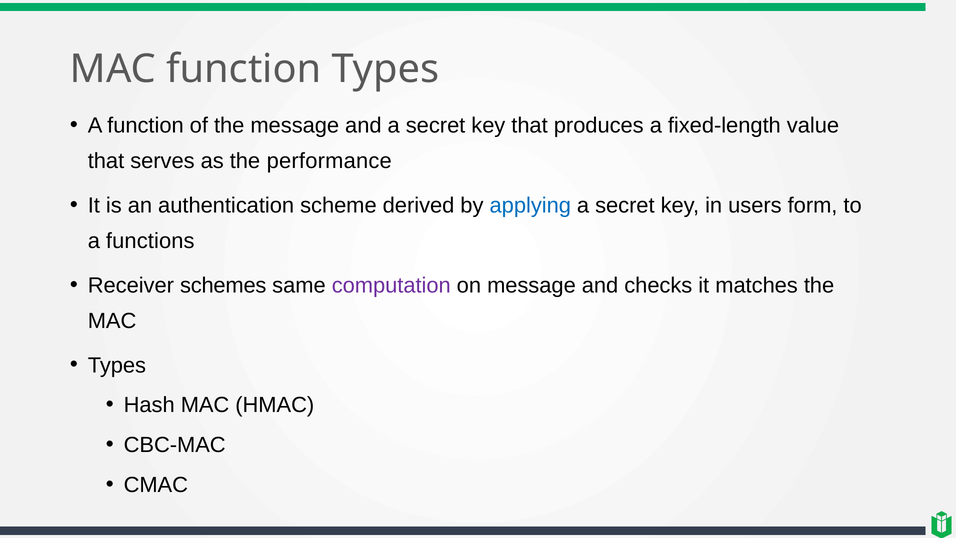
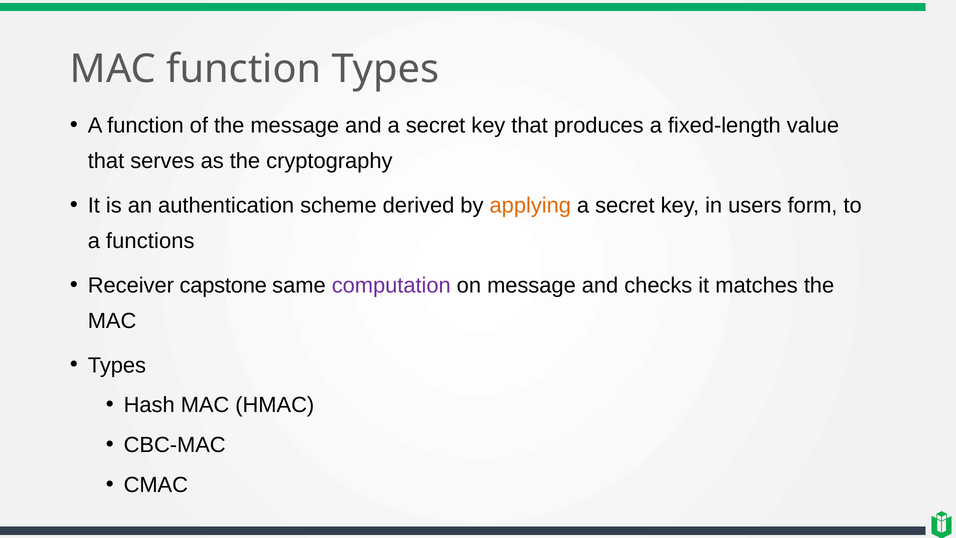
performance: performance -> cryptography
applying colour: blue -> orange
schemes: schemes -> capstone
